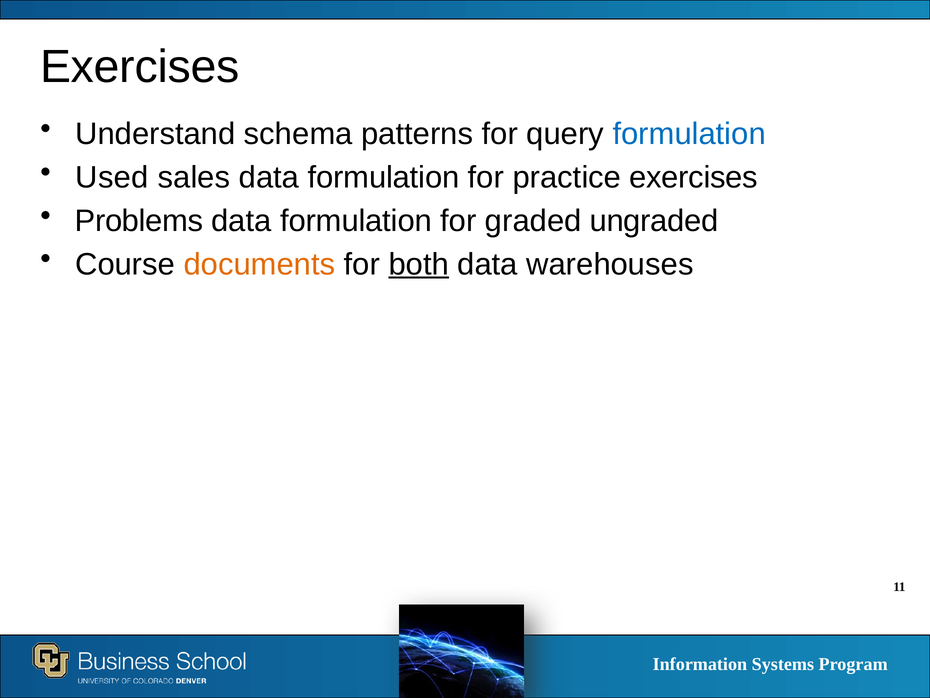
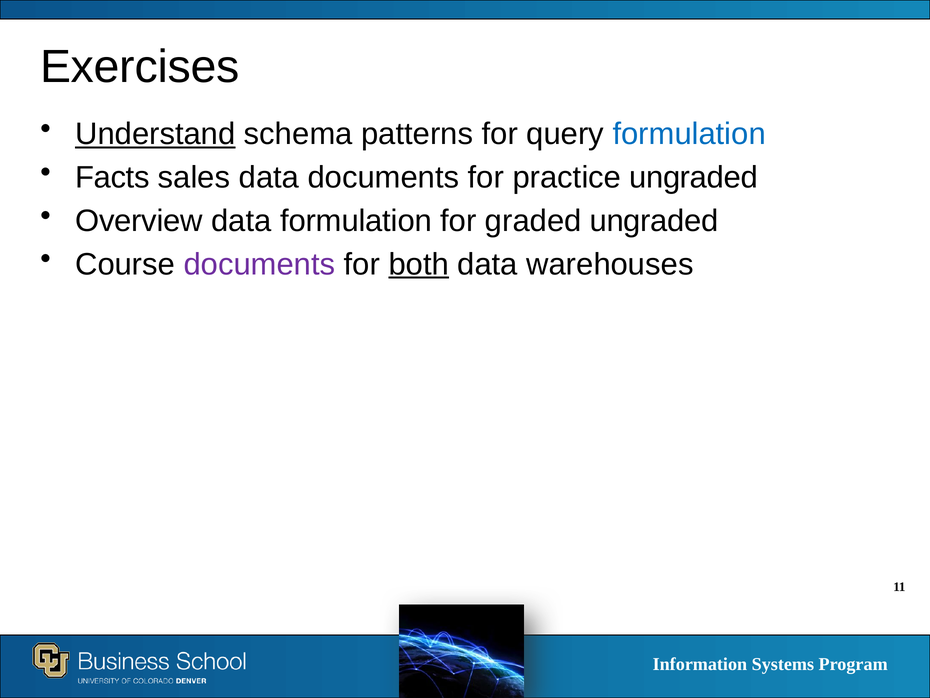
Understand underline: none -> present
Used: Used -> Facts
sales data formulation: formulation -> documents
practice exercises: exercises -> ungraded
Problems: Problems -> Overview
documents at (259, 264) colour: orange -> purple
